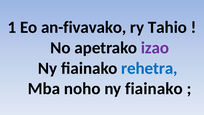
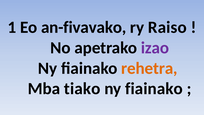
Tahio: Tahio -> Raiso
rehetra colour: blue -> orange
noho: noho -> tiako
